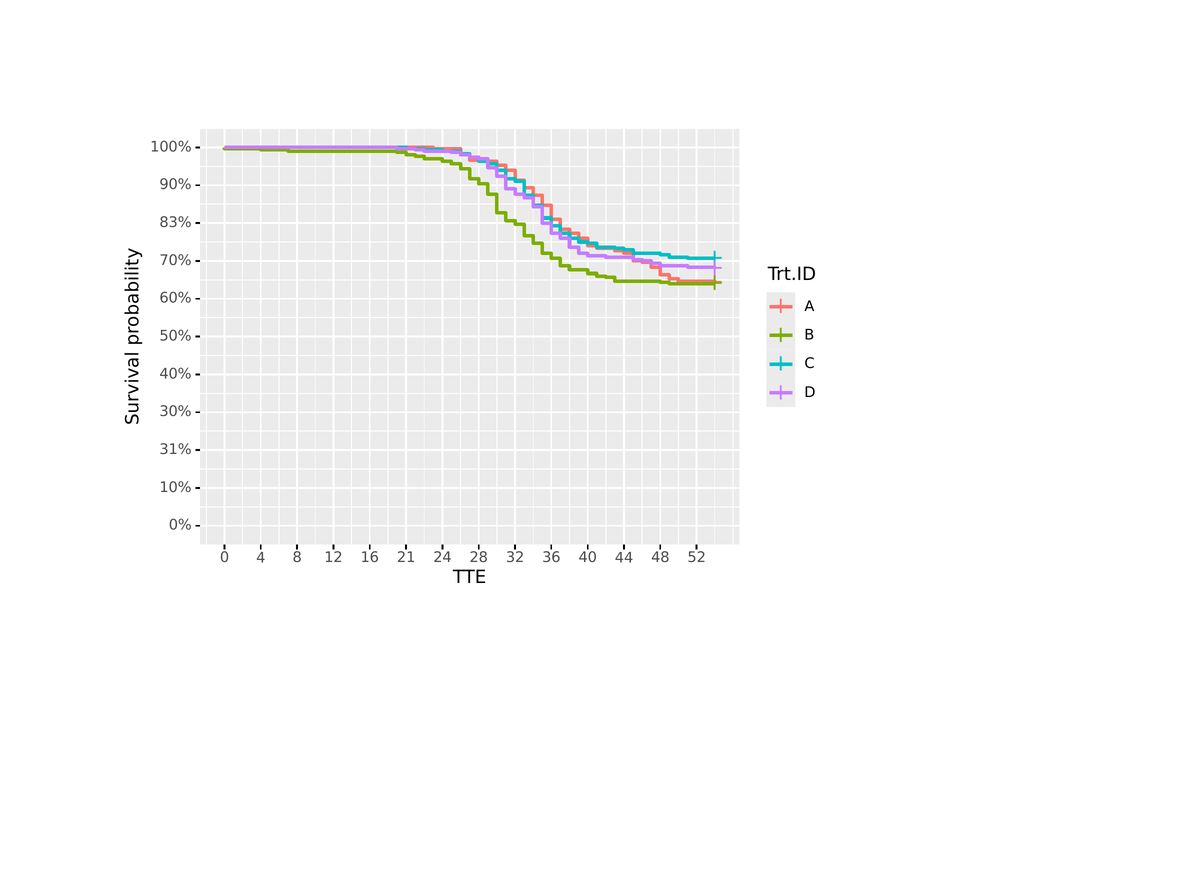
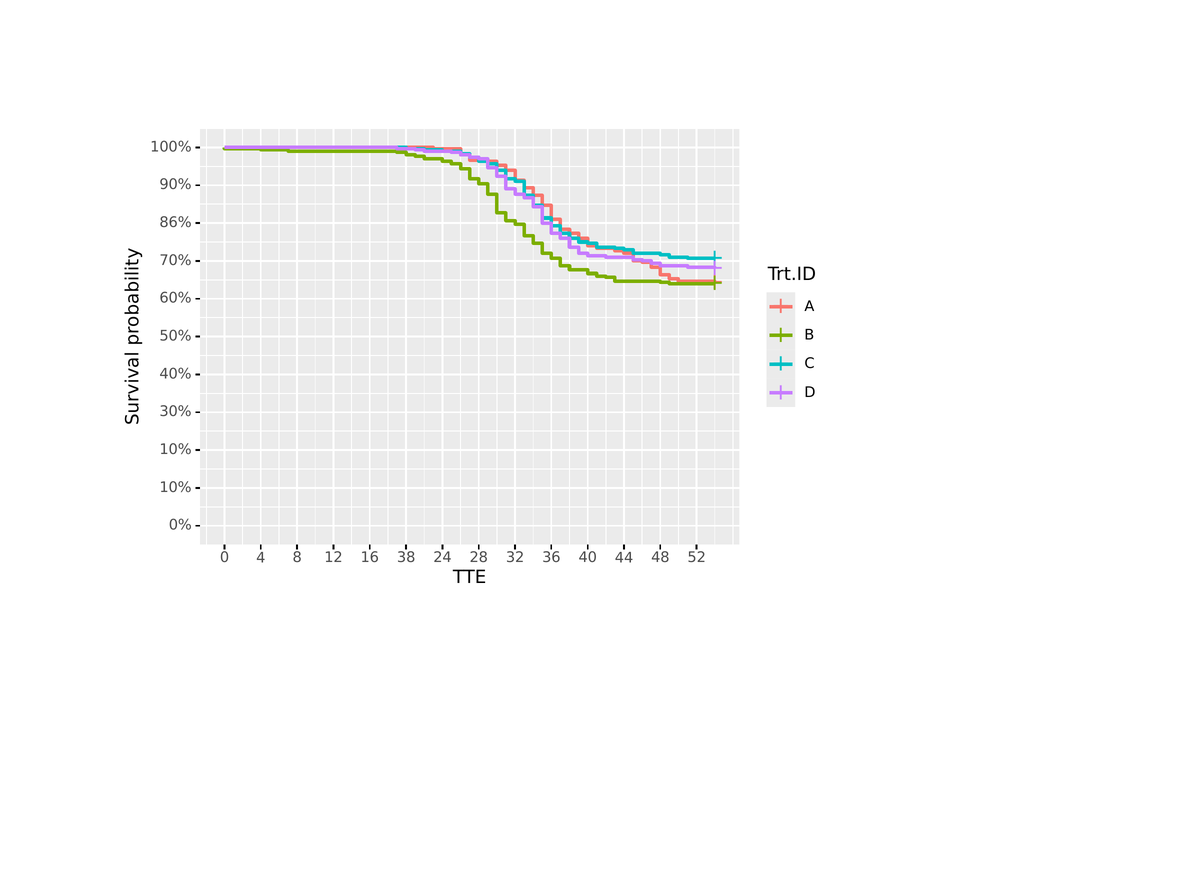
83%: 83% -> 86%
31% at (176, 449): 31% -> 10%
21: 21 -> 38
